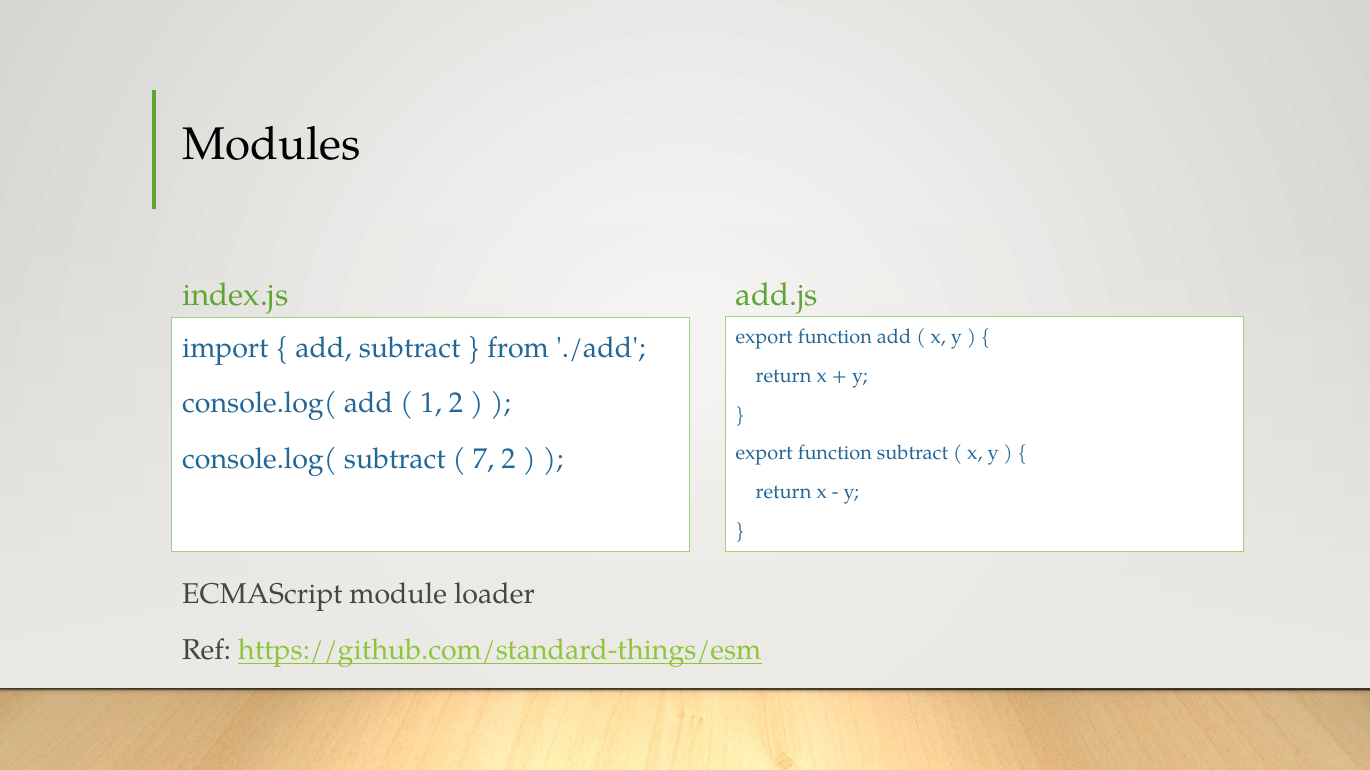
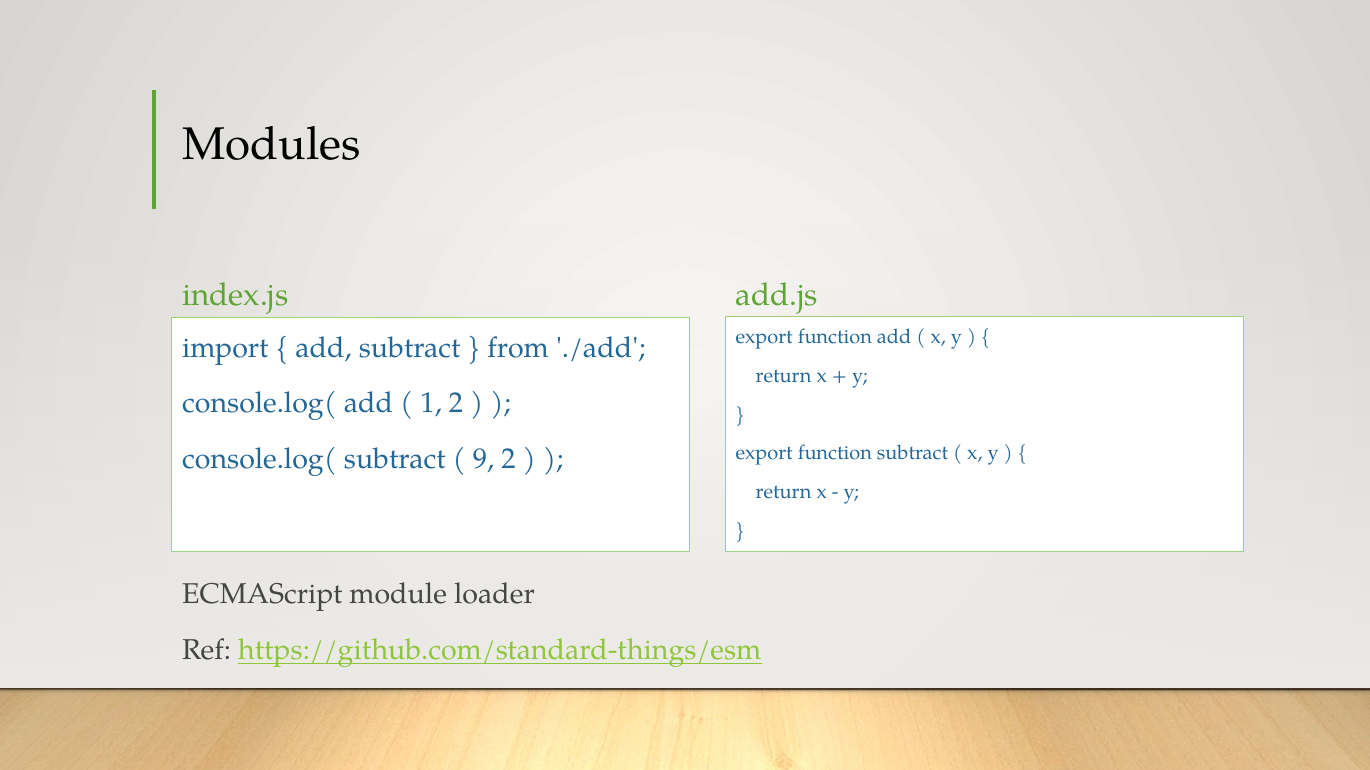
7: 7 -> 9
